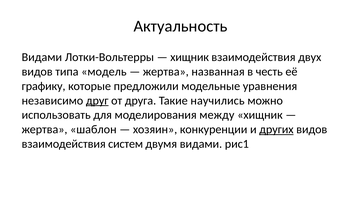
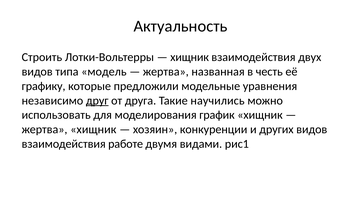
Видами at (42, 57): Видами -> Строить
между: между -> график
жертва шаблон: шаблон -> хищник
других underline: present -> none
систем: систем -> работе
